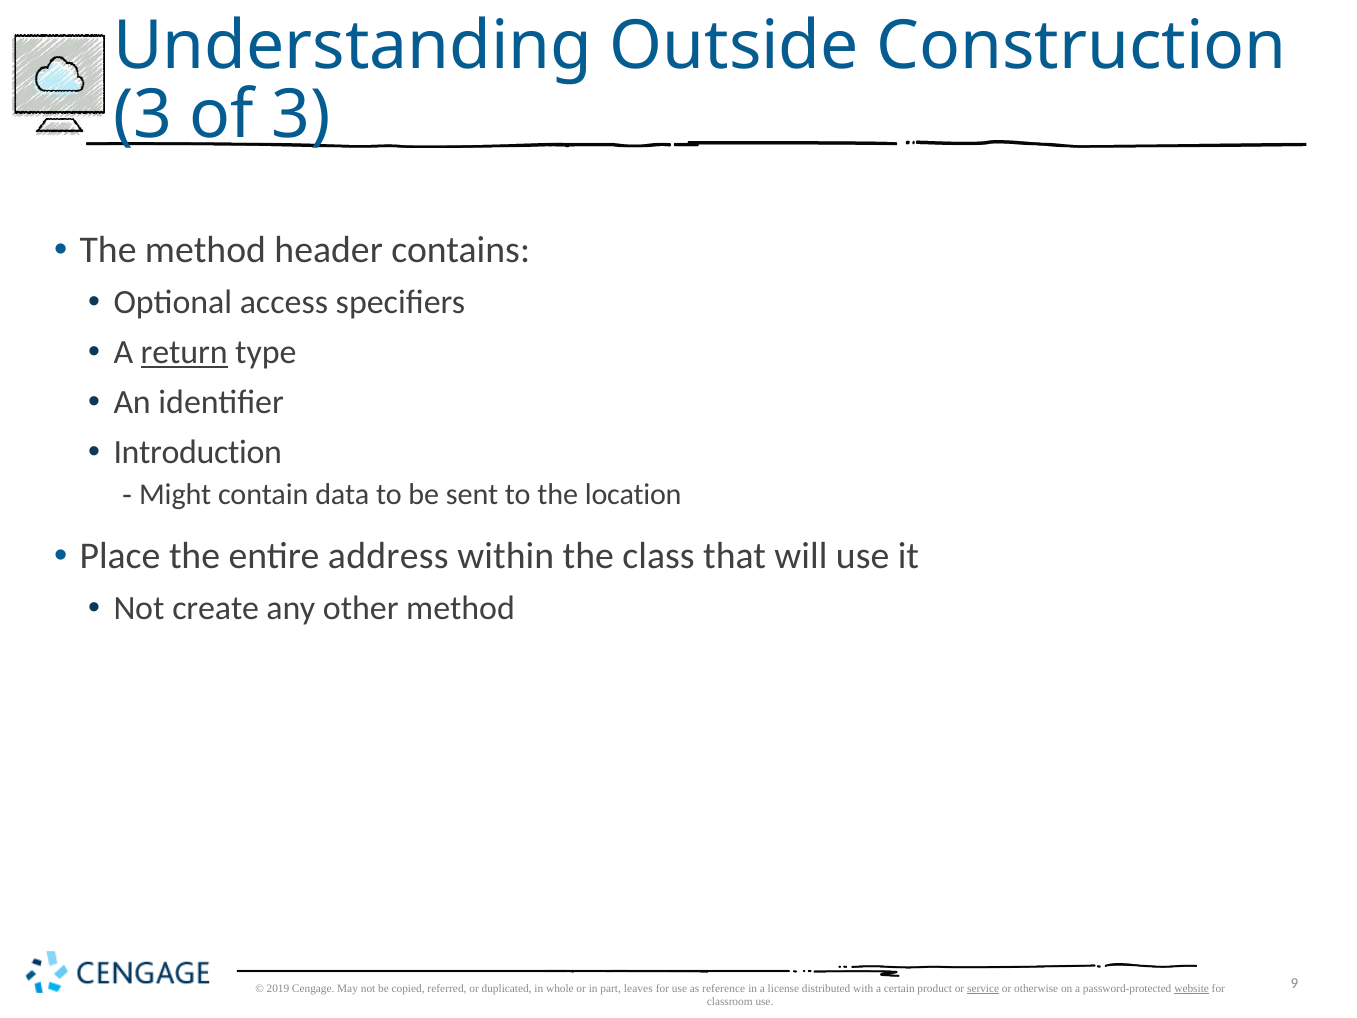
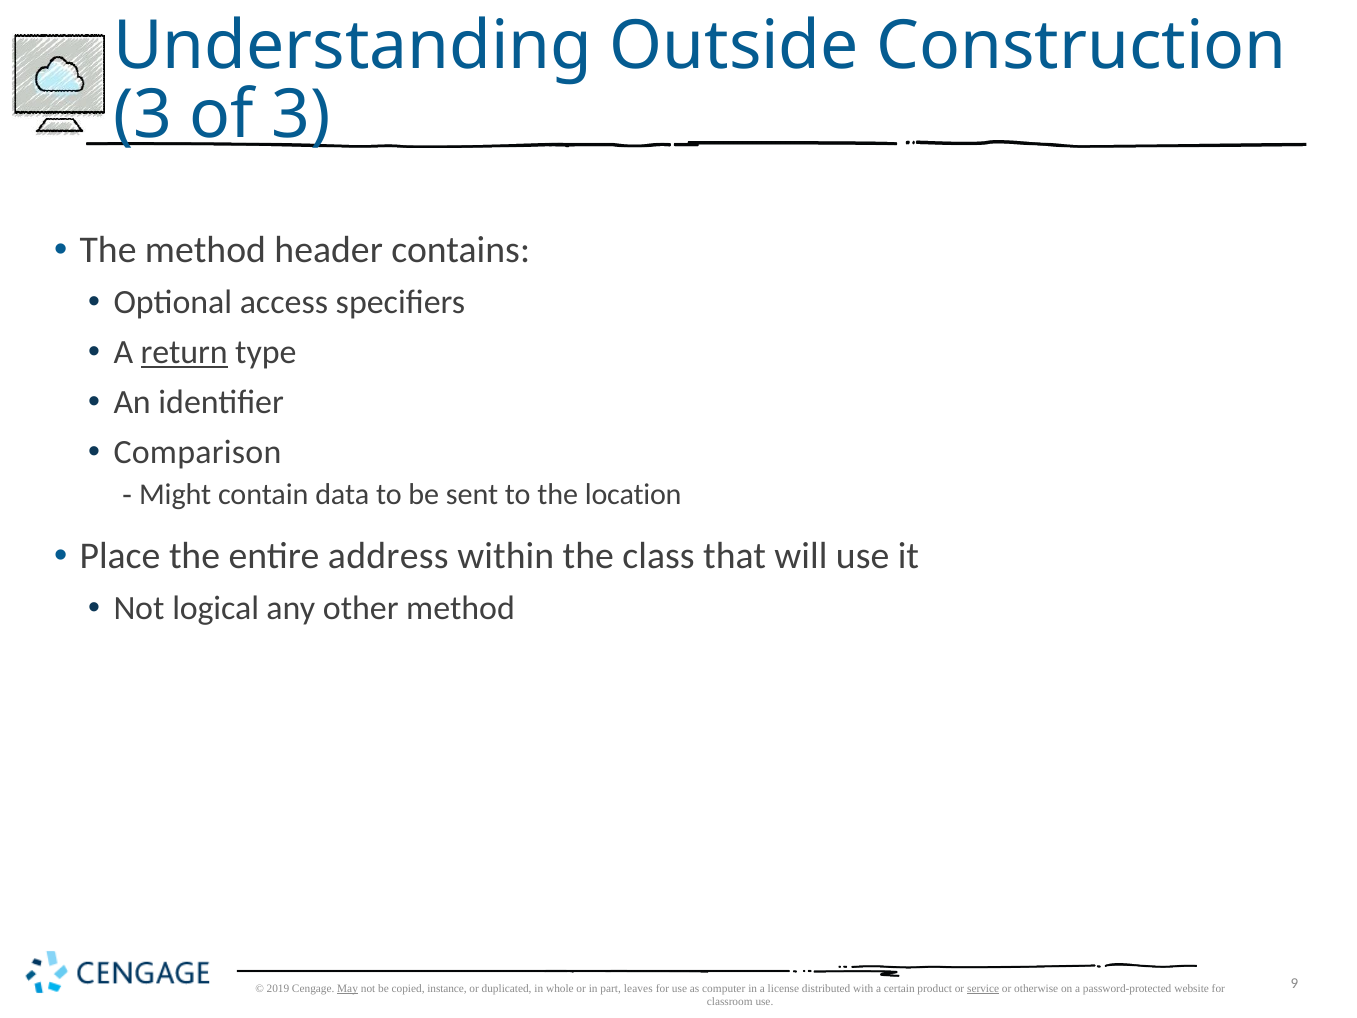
Introduction: Introduction -> Comparison
create: create -> logical
May underline: none -> present
referred: referred -> instance
reference: reference -> computer
website underline: present -> none
